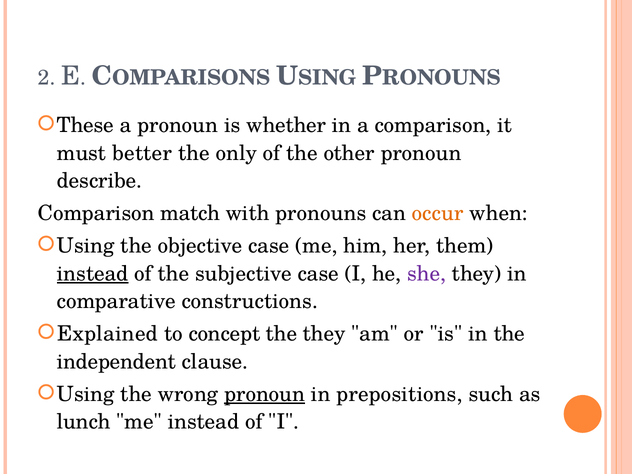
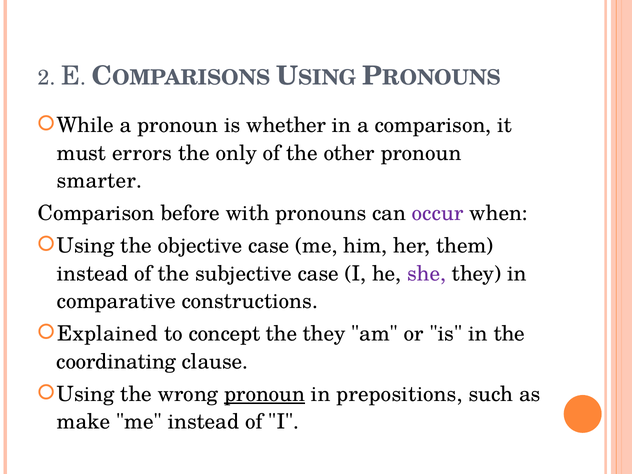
These: These -> While
better: better -> errors
describe: describe -> smarter
match: match -> before
occur colour: orange -> purple
instead at (93, 274) underline: present -> none
independent: independent -> coordinating
lunch: lunch -> make
